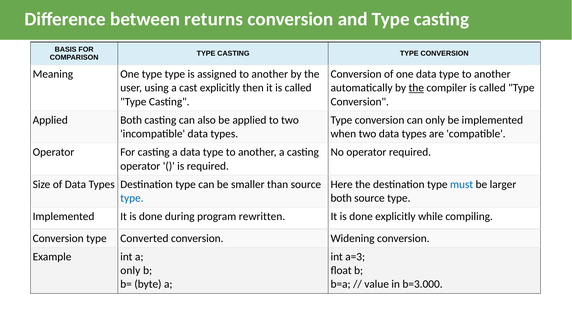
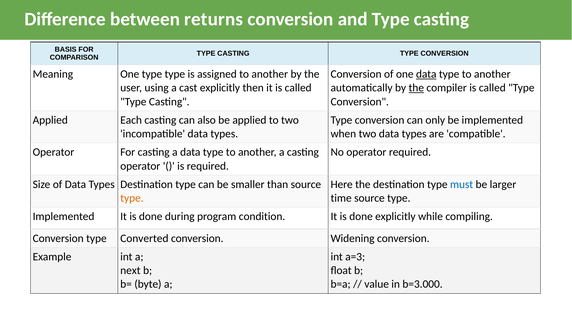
data at (426, 74) underline: none -> present
Applied Both: Both -> Each
type at (132, 198) colour: blue -> orange
both at (341, 198): both -> time
rewritten: rewritten -> condition
only at (130, 270): only -> next
